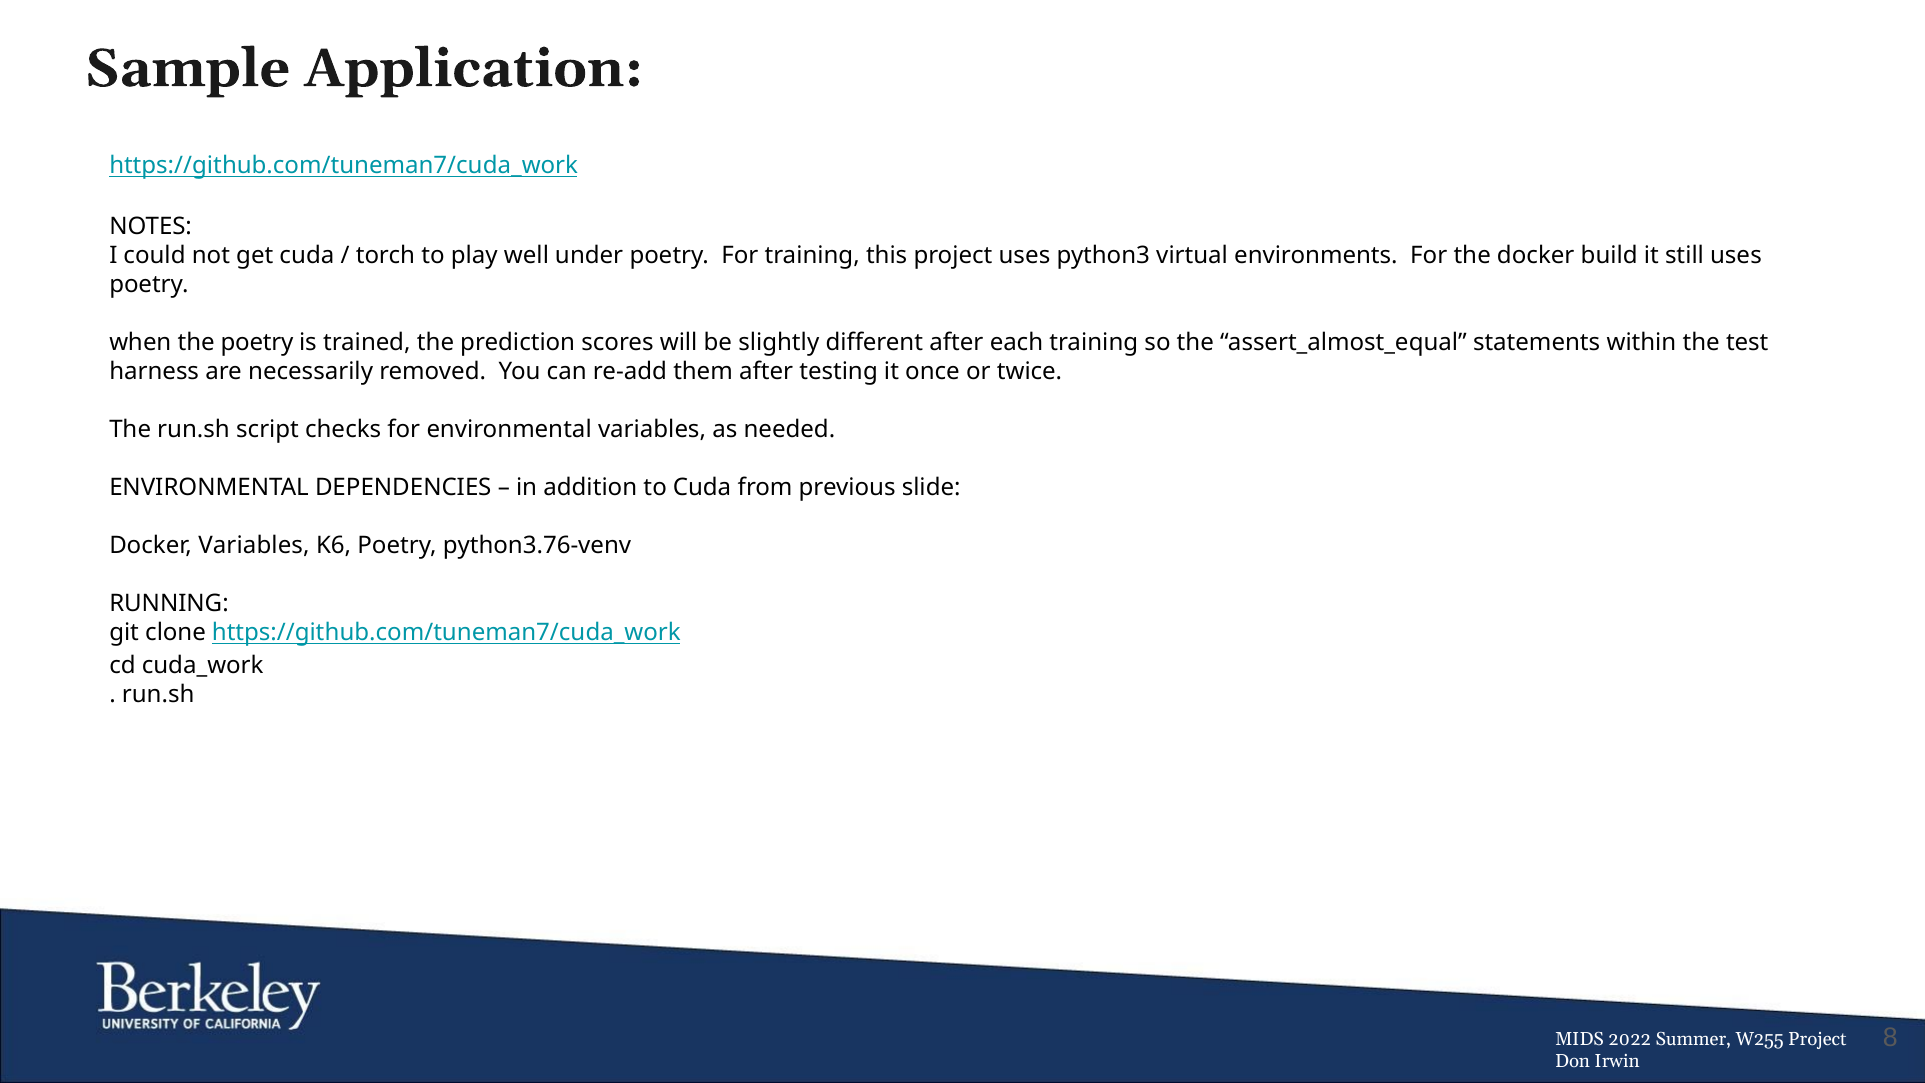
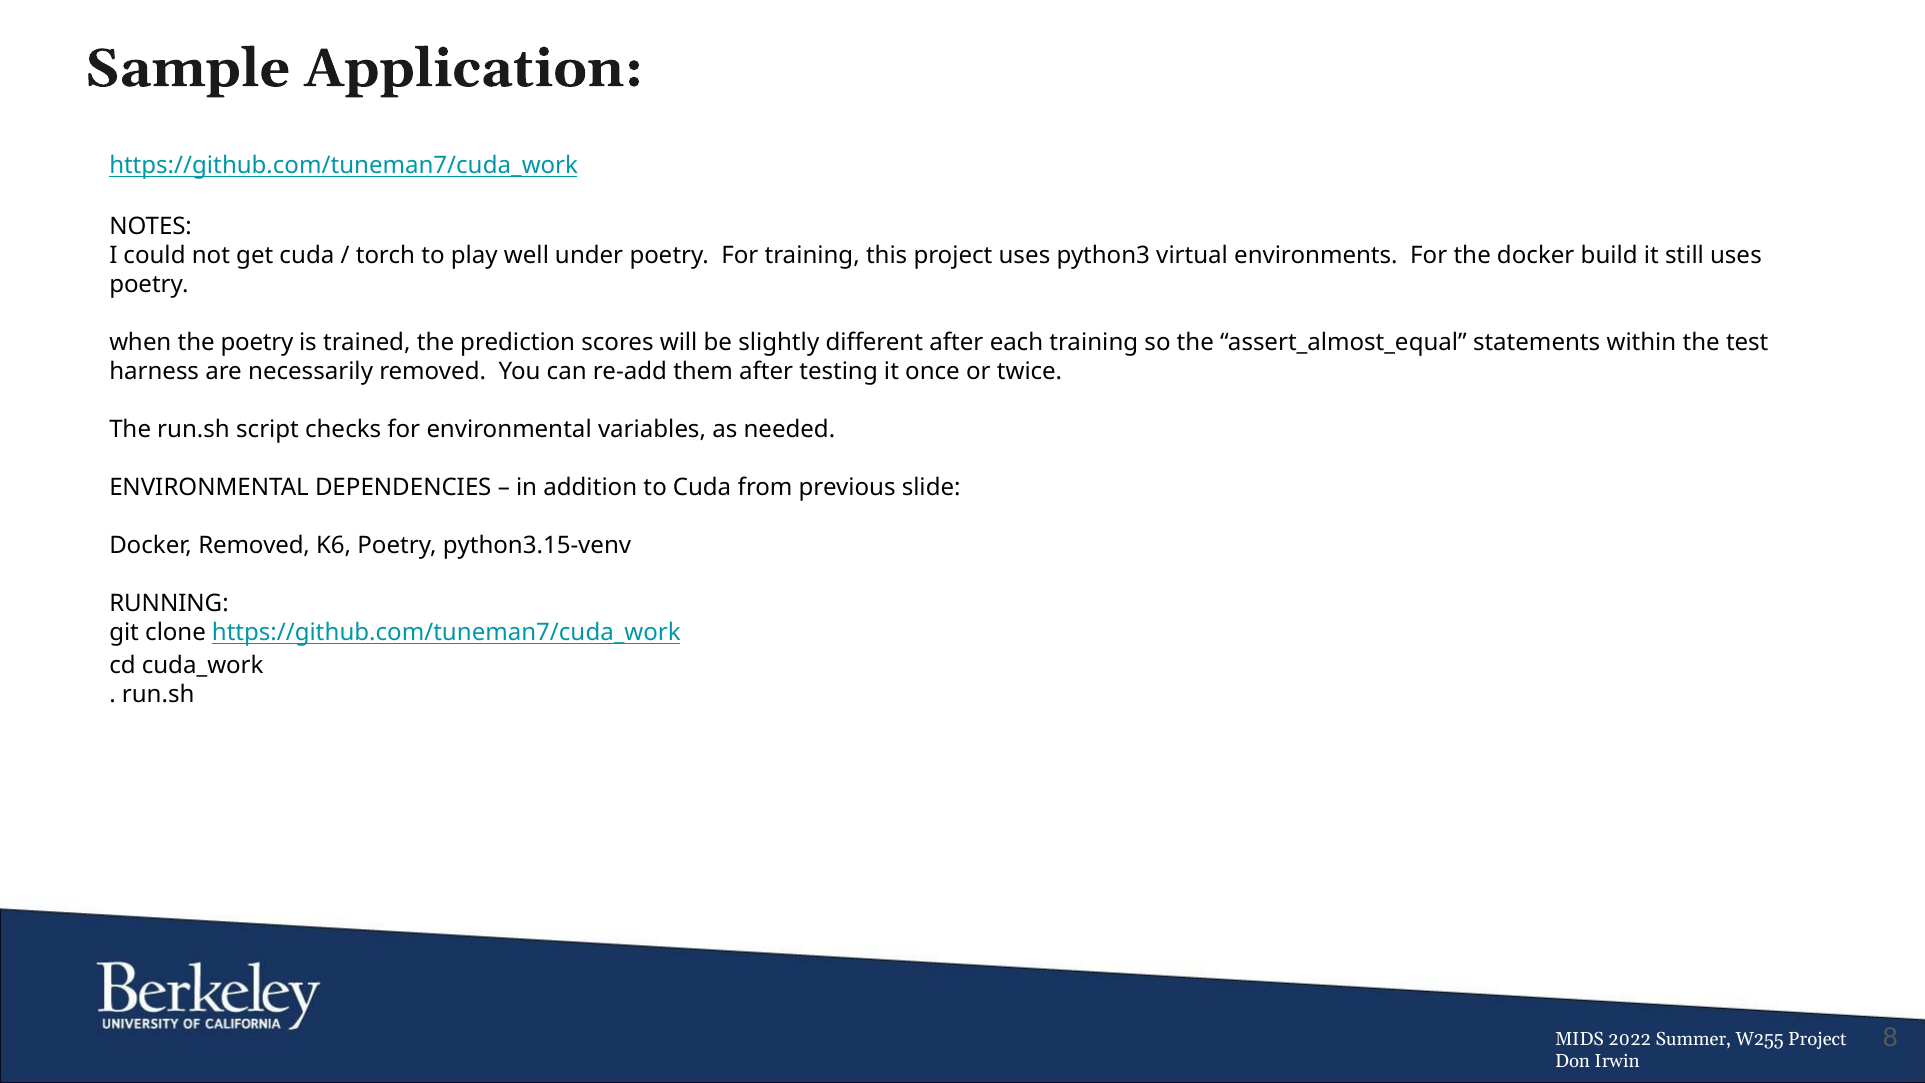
Docker Variables: Variables -> Removed
python3.76-venv: python3.76-venv -> python3.15-venv
